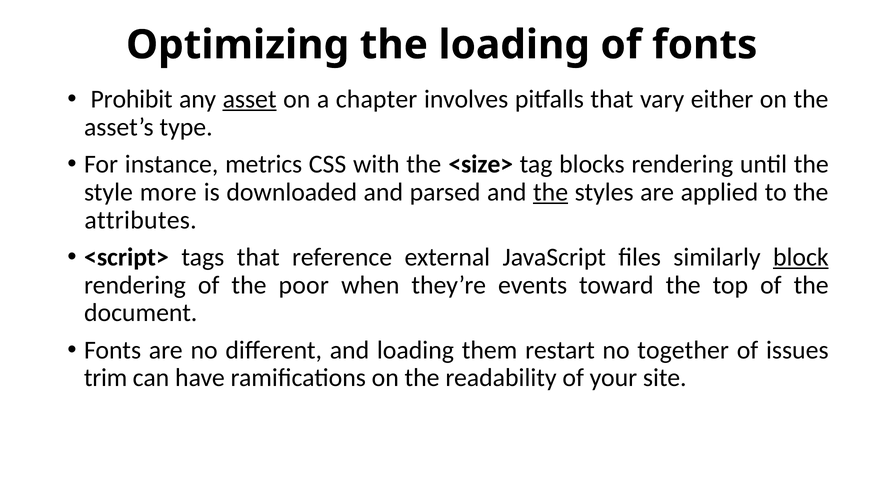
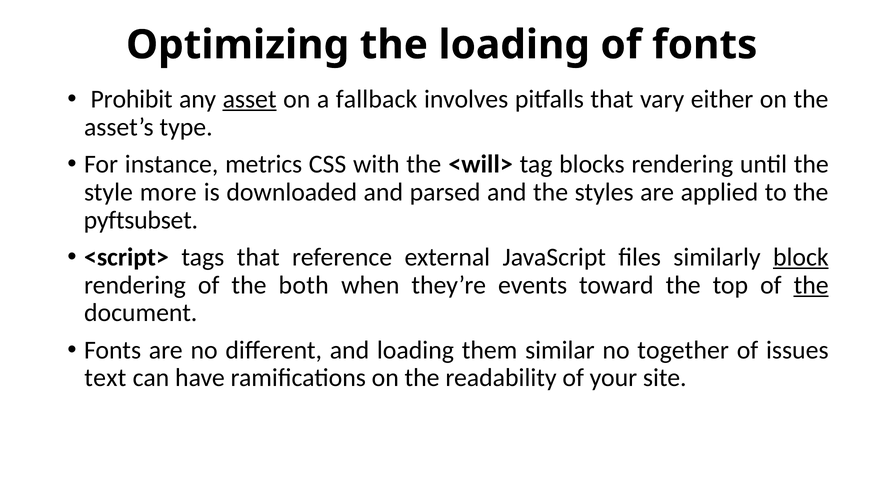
chapter: chapter -> fallback
<size>: <size> -> <will>
the at (551, 192) underline: present -> none
attributes: attributes -> pyftsubset
poor: poor -> both
the at (811, 285) underline: none -> present
restart: restart -> similar
trim: trim -> text
